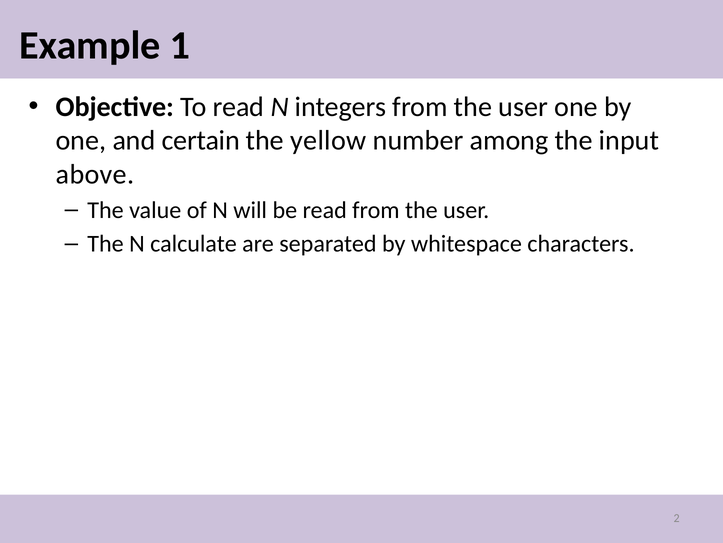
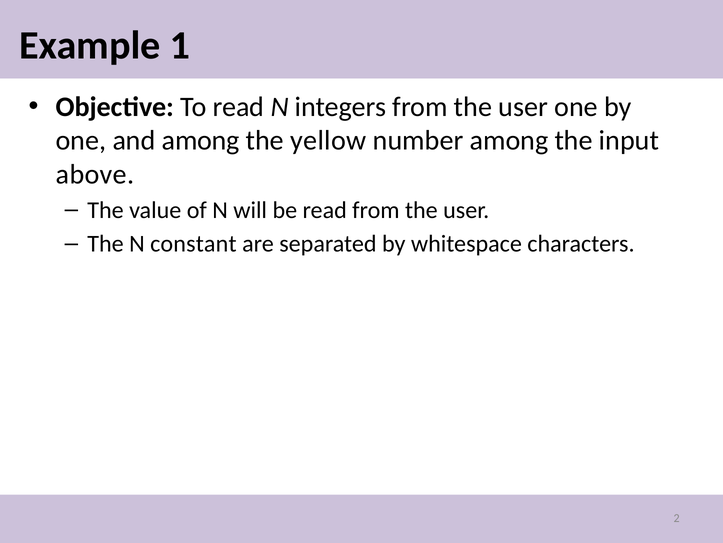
and certain: certain -> among
calculate: calculate -> constant
